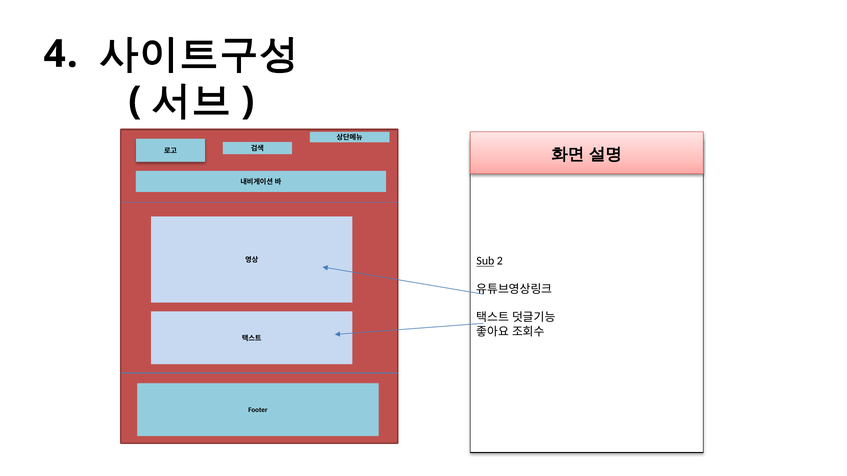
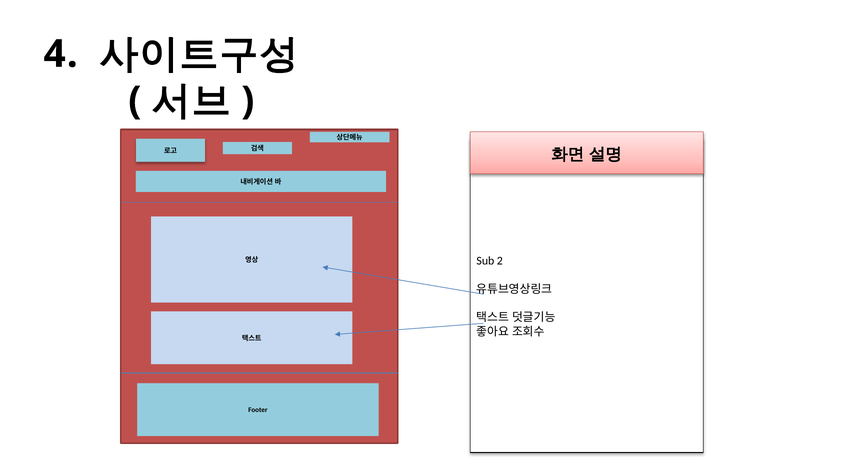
Sub underline: present -> none
